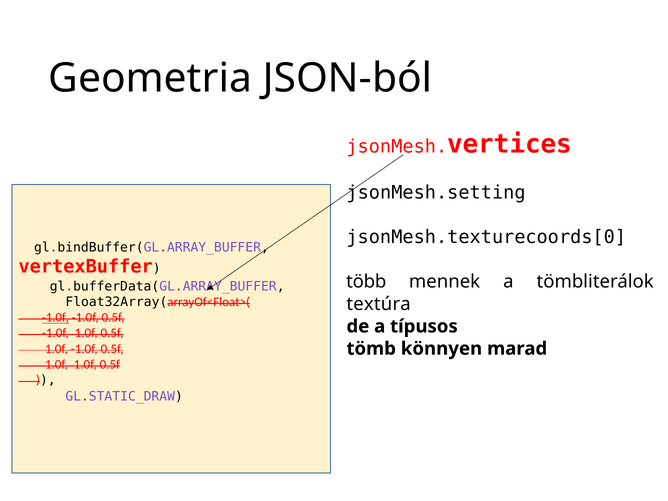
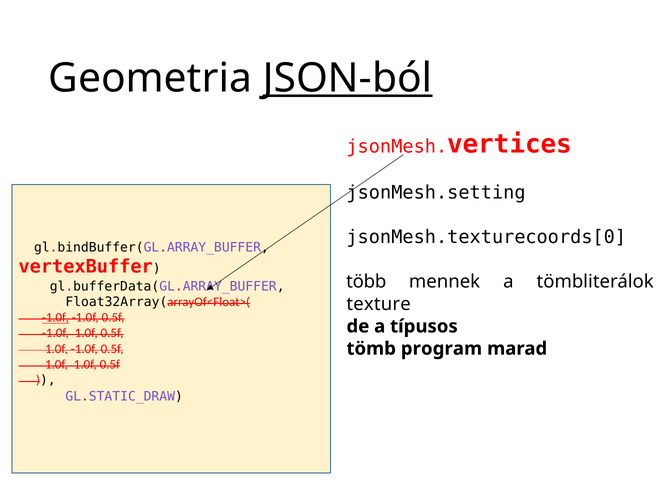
JSON-ból underline: none -> present
textúra: textúra -> texture
könnyen: könnyen -> program
